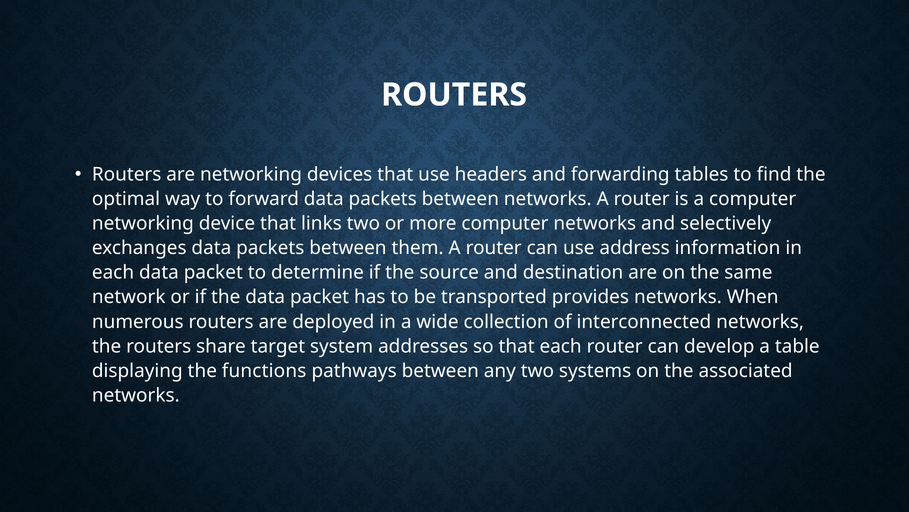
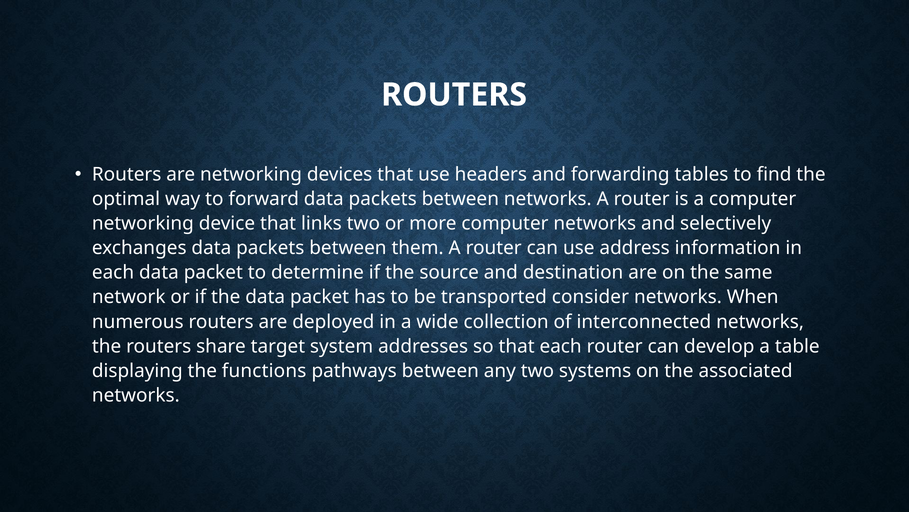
provides: provides -> consider
